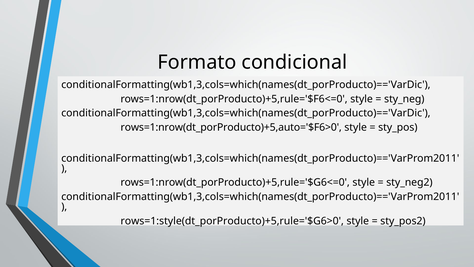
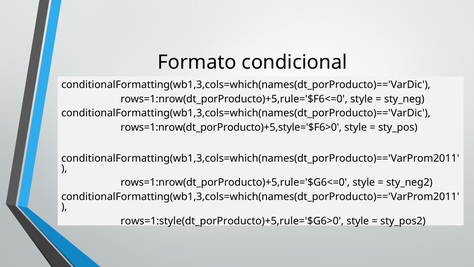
rows=1:nrow(dt_porProducto)+5,auto='$F6>0: rows=1:nrow(dt_porProducto)+5,auto='$F6>0 -> rows=1:nrow(dt_porProducto)+5,style='$F6>0
